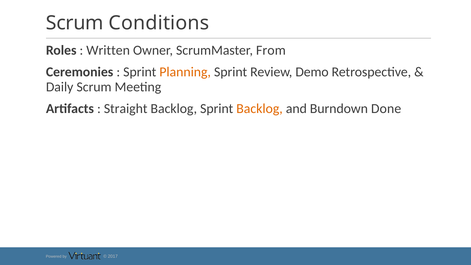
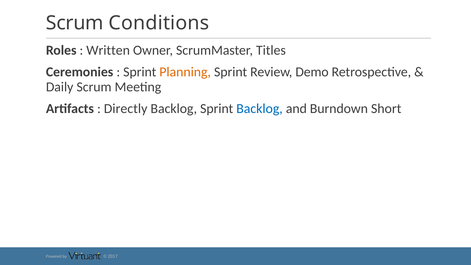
From: From -> Titles
Straight: Straight -> Directly
Backlog at (260, 109) colour: orange -> blue
Done: Done -> Short
